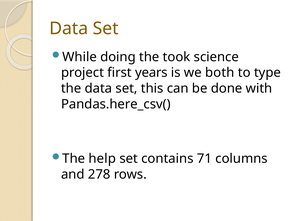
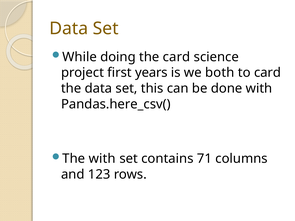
the took: took -> card
to type: type -> card
The help: help -> with
278: 278 -> 123
